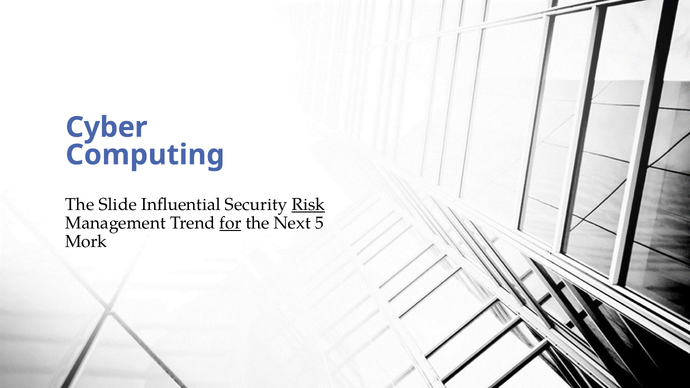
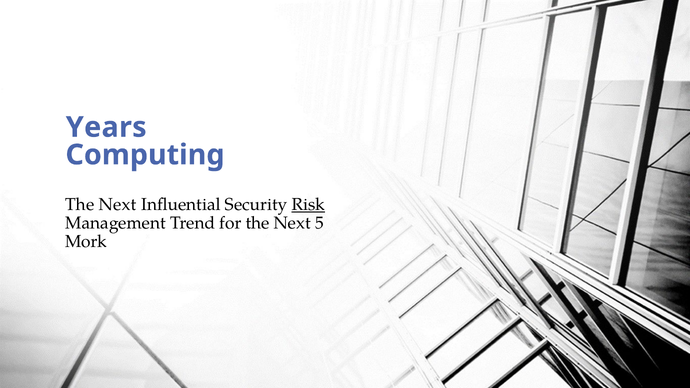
Cyber: Cyber -> Years
Slide at (118, 204): Slide -> Next
for underline: present -> none
